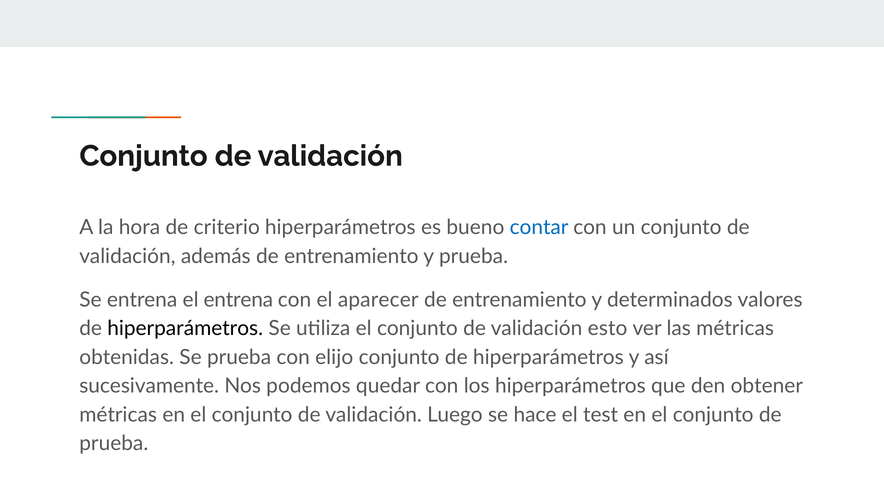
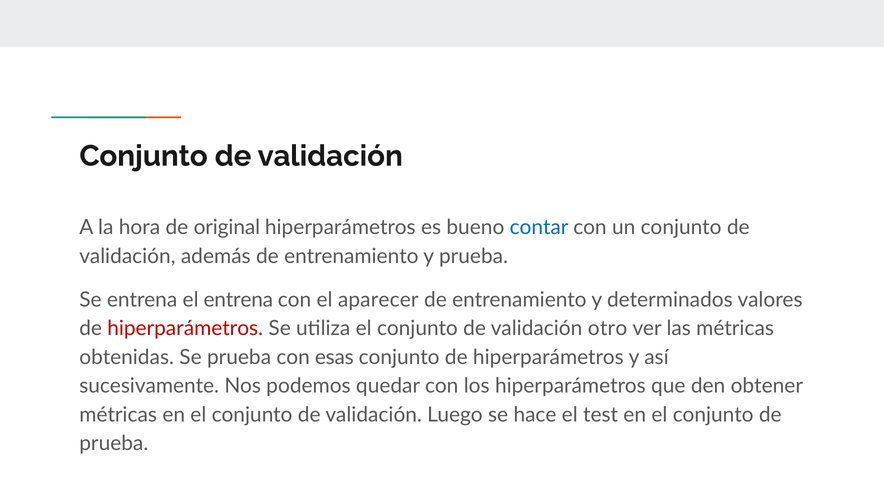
criterio: criterio -> original
hiperparámetros at (185, 329) colour: black -> red
esto: esto -> otro
elijo: elijo -> esas
